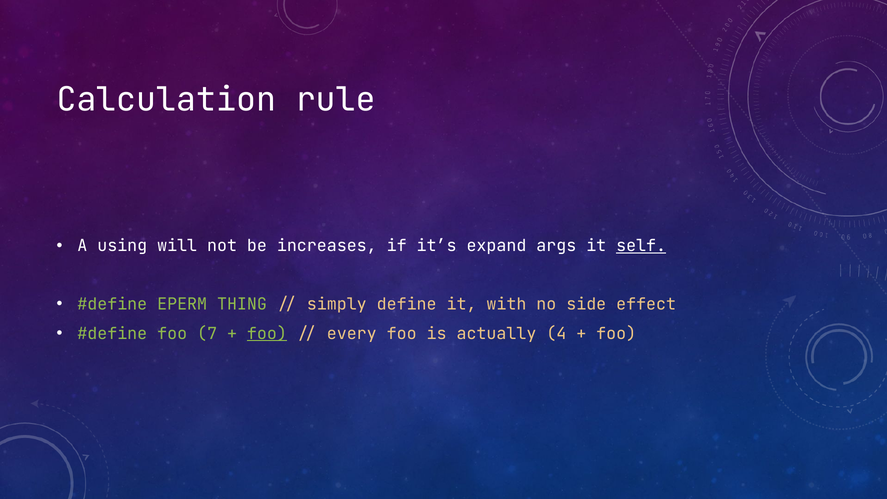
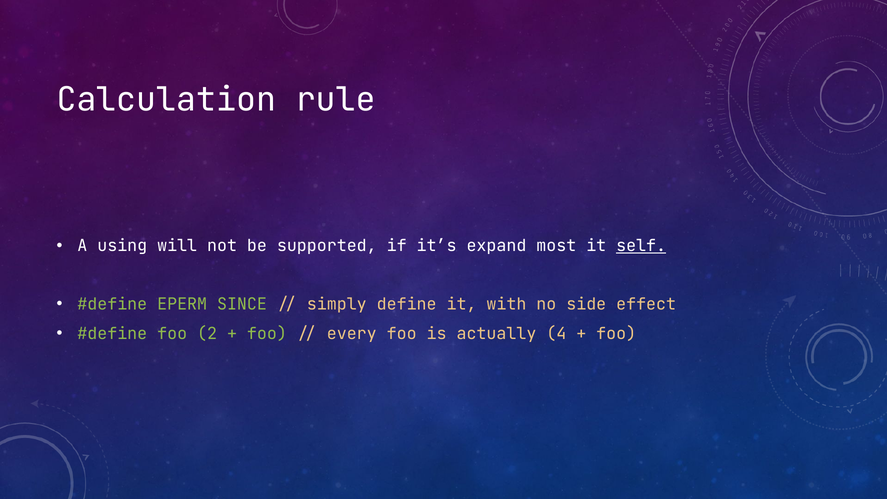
increases: increases -> supported
args: args -> most
THING: THING -> SINCE
7: 7 -> 2
foo at (267, 334) underline: present -> none
